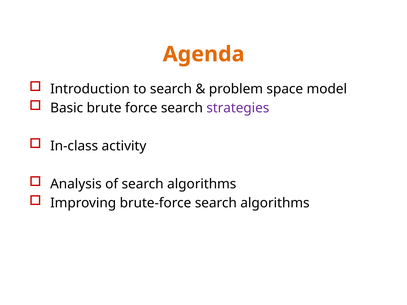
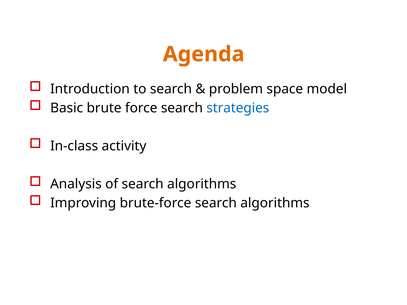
strategies colour: purple -> blue
